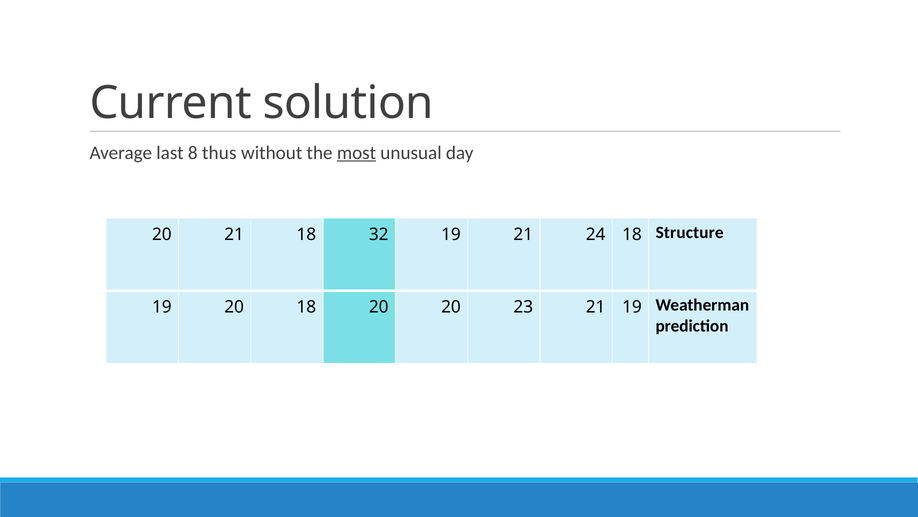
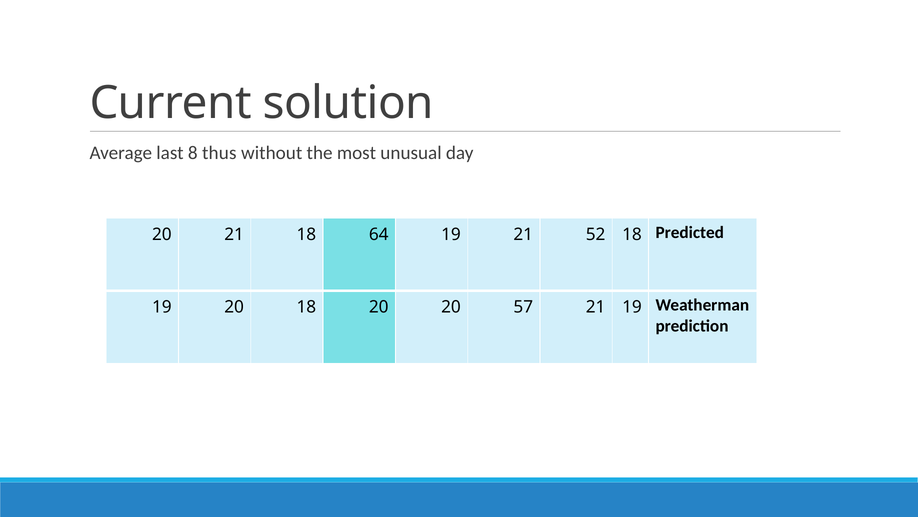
most underline: present -> none
32: 32 -> 64
24: 24 -> 52
Structure: Structure -> Predicted
23: 23 -> 57
